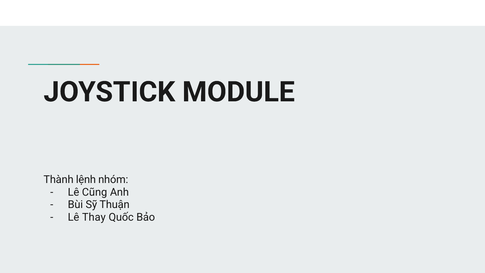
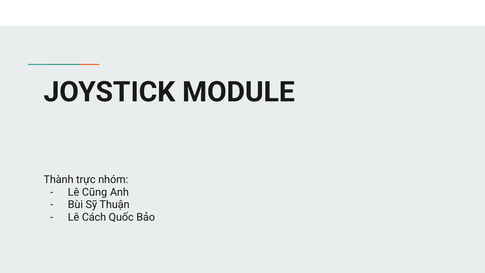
lệnh: lệnh -> trực
Thay: Thay -> Cách
